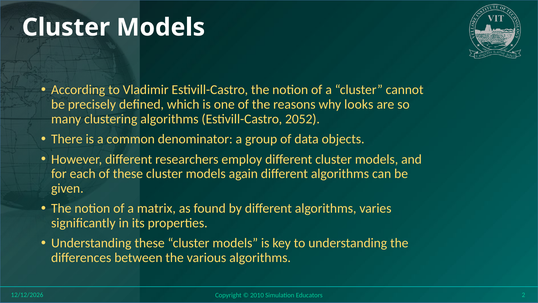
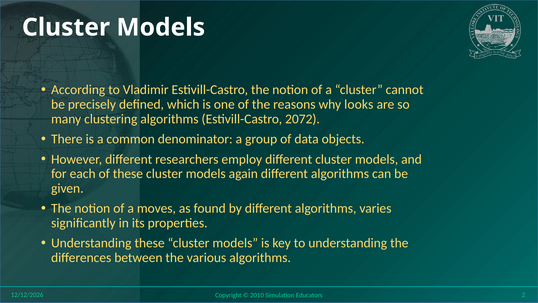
2052: 2052 -> 2072
matrix: matrix -> moves
